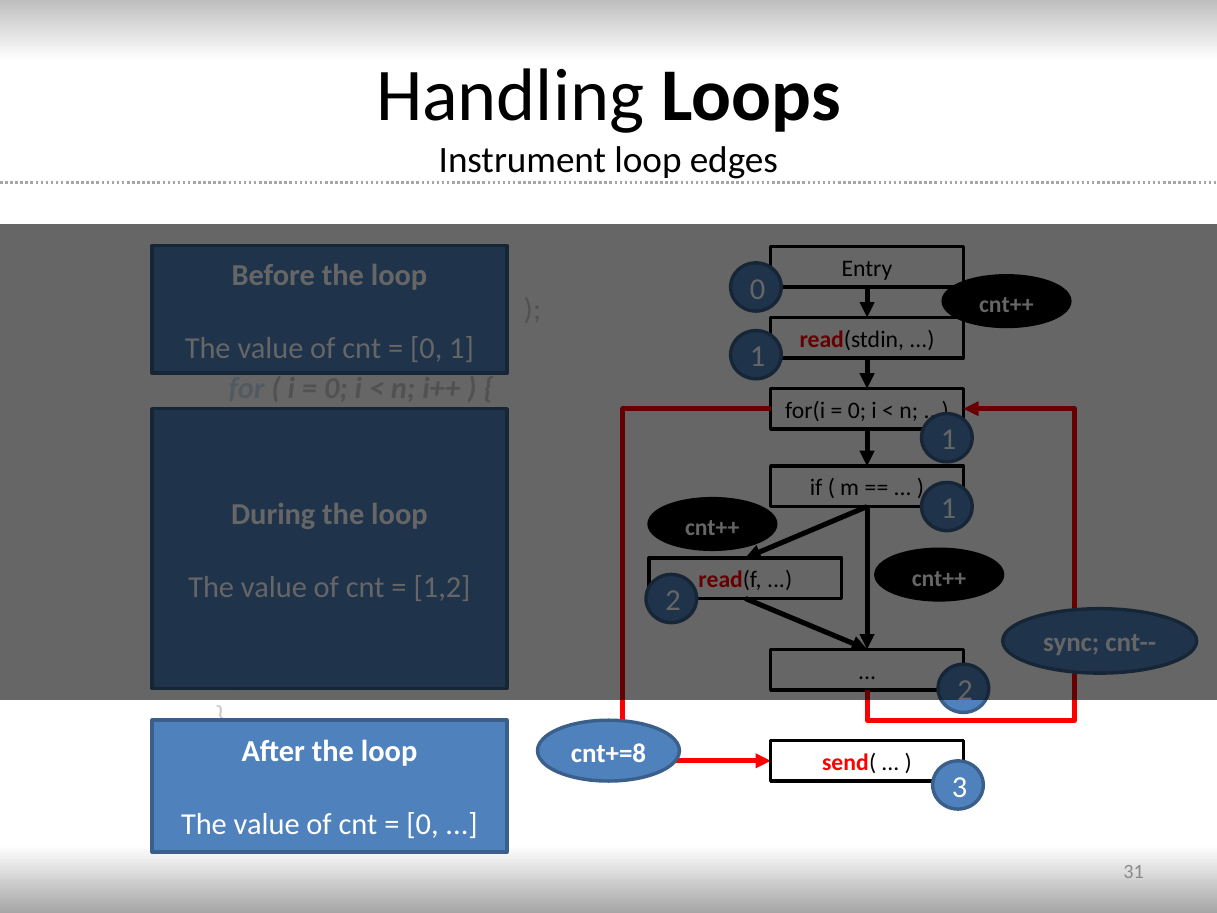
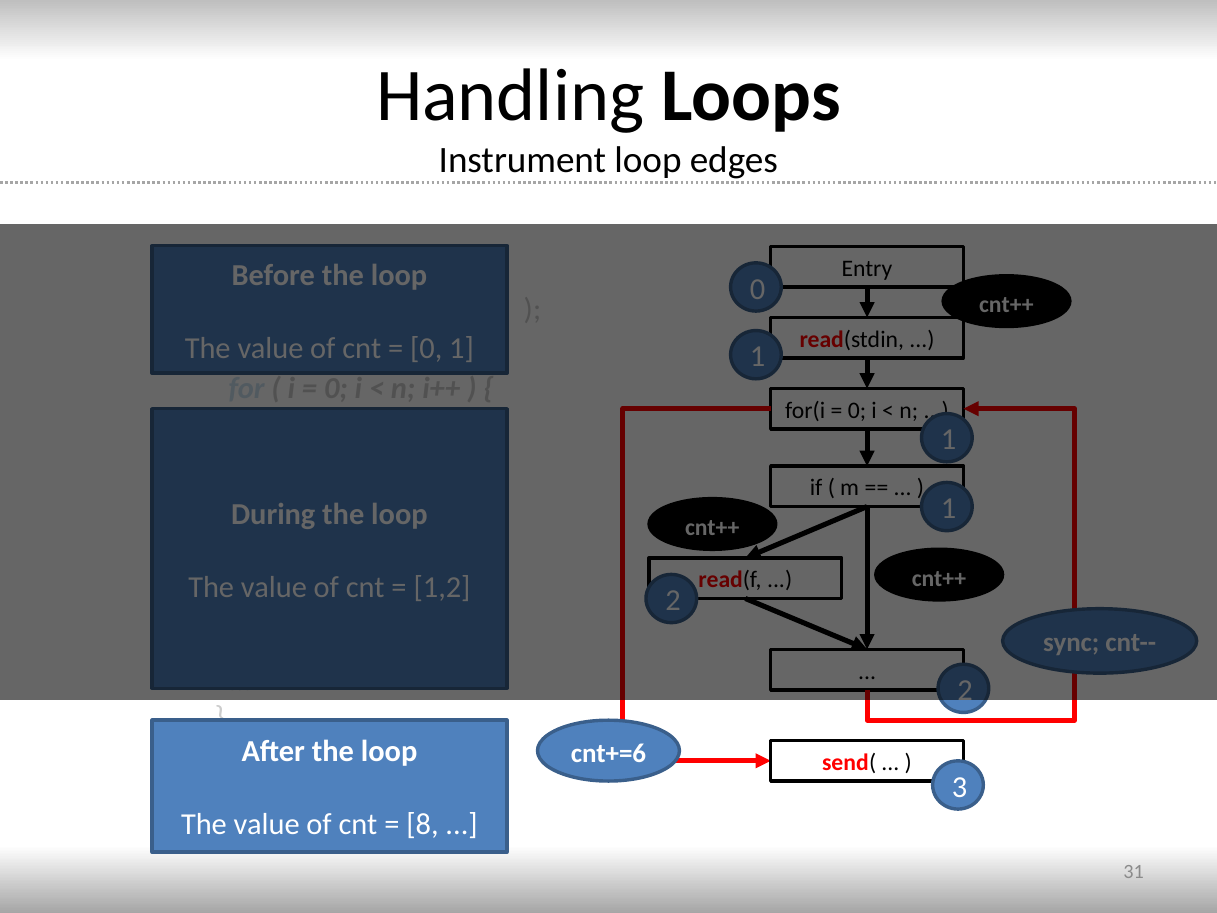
cnt+=8: cnt+=8 -> cnt+=6
0 at (422, 825): 0 -> 8
